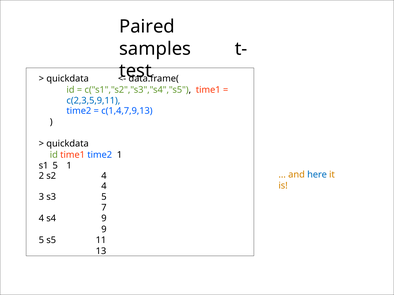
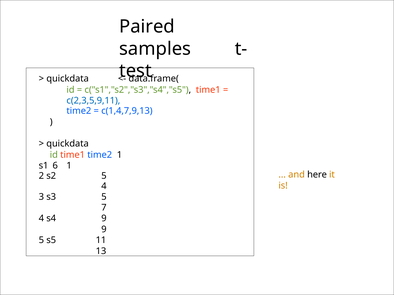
s1 5: 5 -> 6
here colour: blue -> black
s2 4: 4 -> 5
